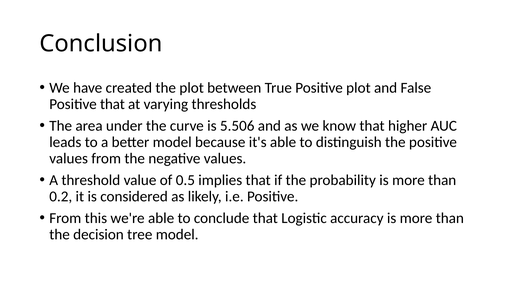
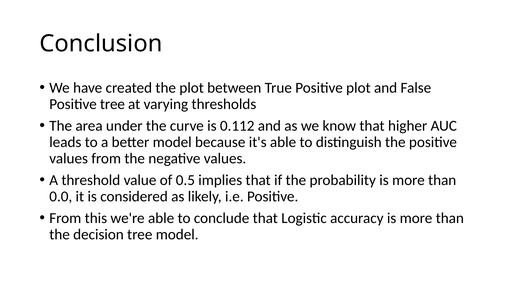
Positive that: that -> tree
5.506: 5.506 -> 0.112
0.2: 0.2 -> 0.0
